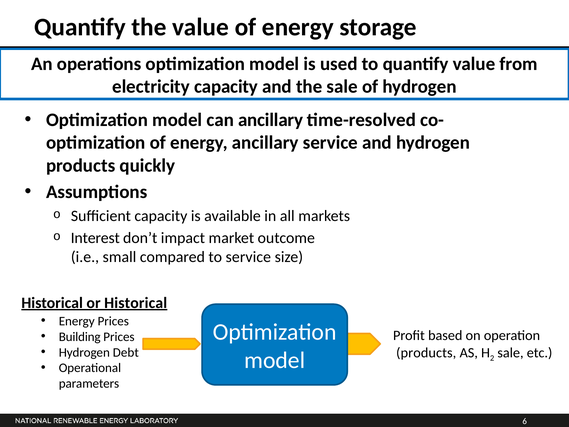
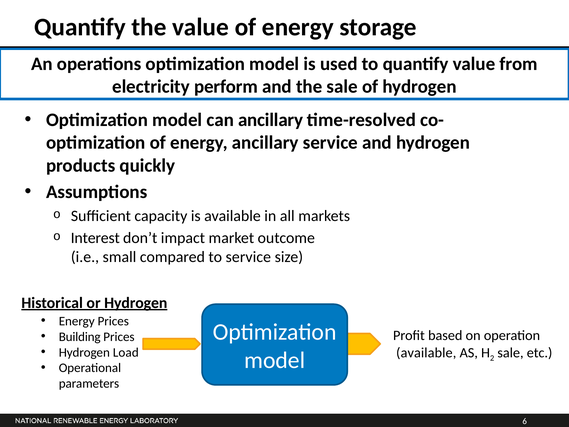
electricity capacity: capacity -> perform
or Historical: Historical -> Hydrogen
Debt: Debt -> Load
products at (426, 352): products -> available
